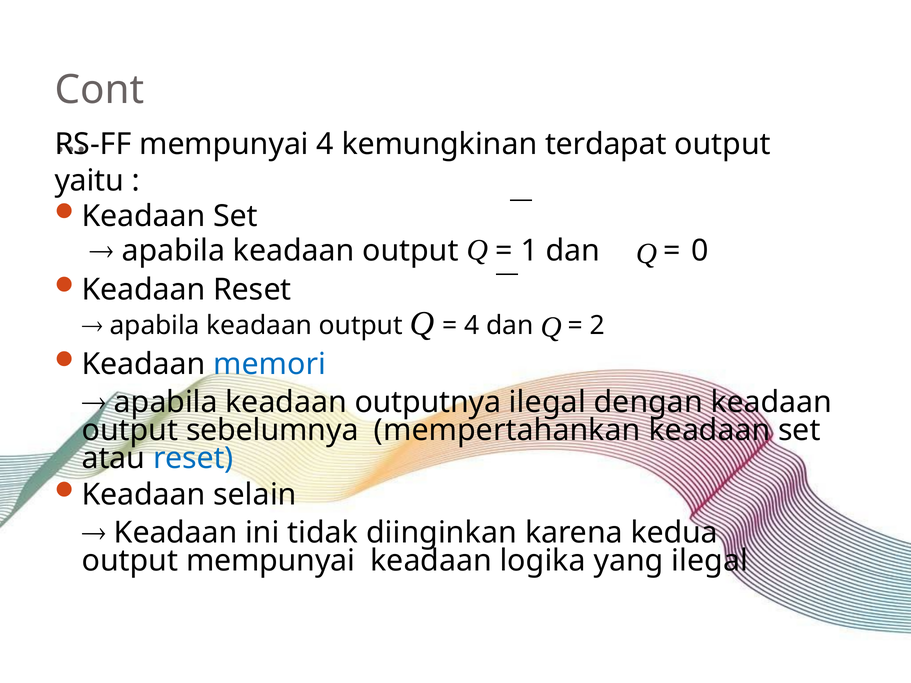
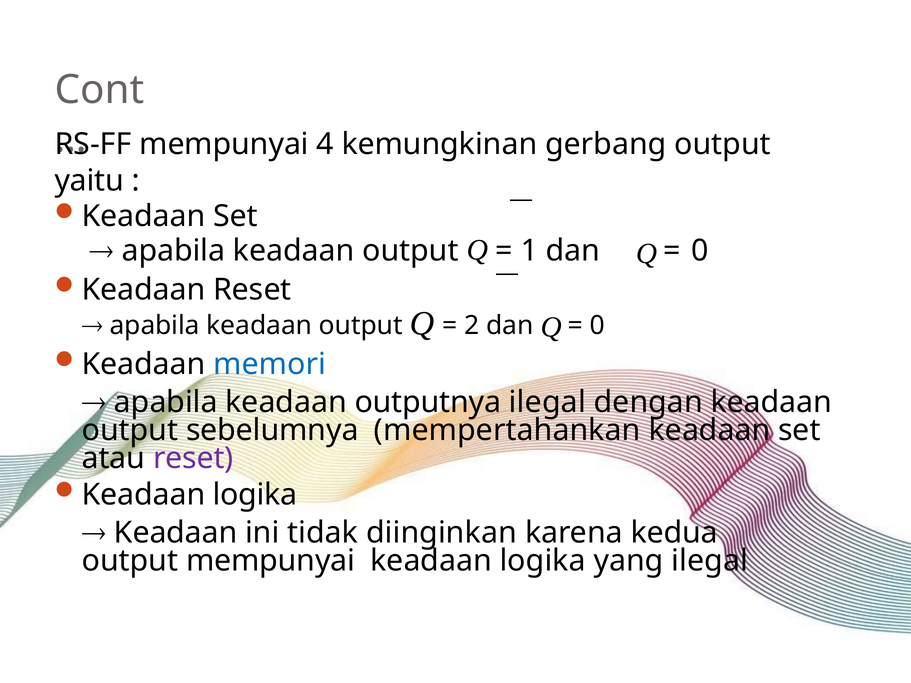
terdapat: terdapat -> gerbang
4 at (472, 326): 4 -> 2
2 at (597, 326): 2 -> 0
reset at (193, 458) colour: blue -> purple
selain at (255, 495): selain -> logika
